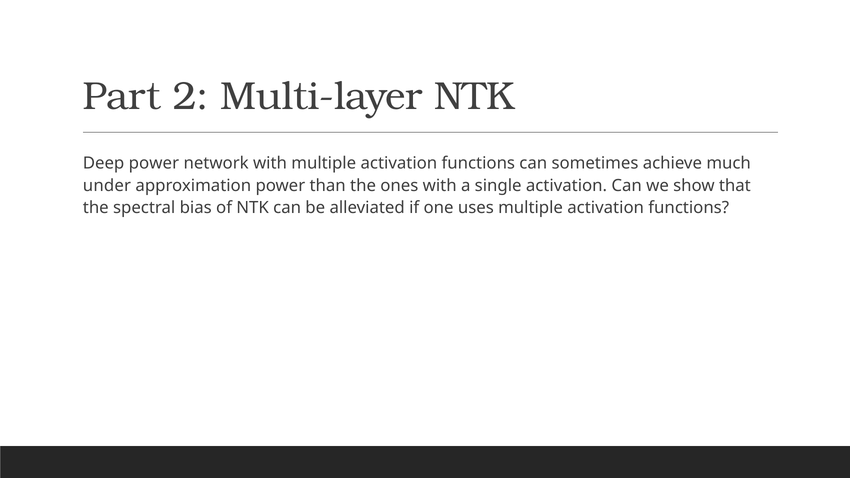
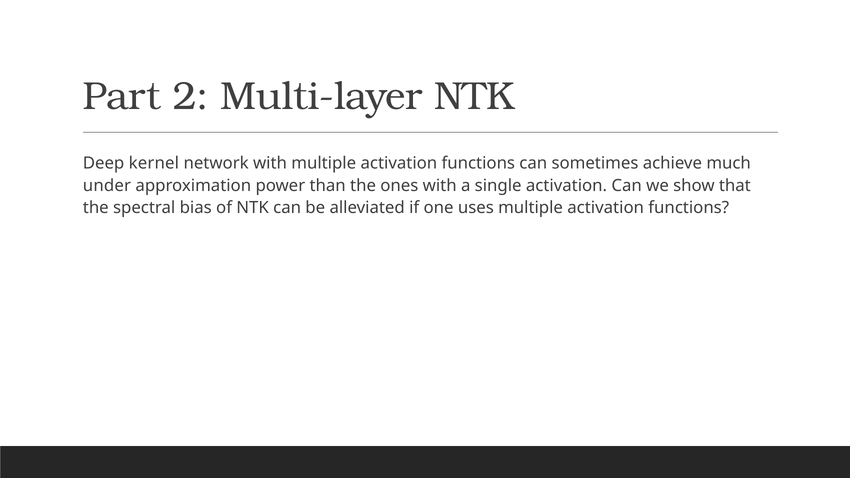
Deep power: power -> kernel
